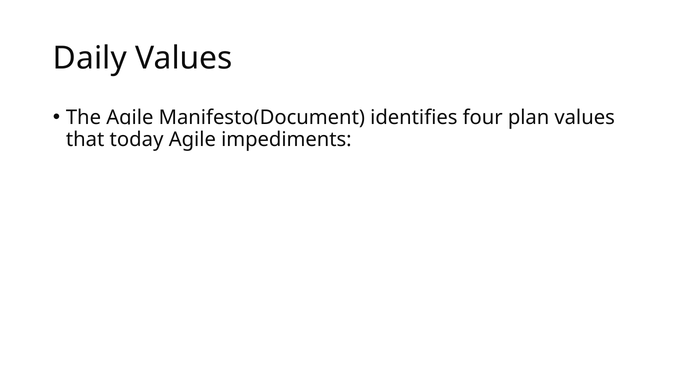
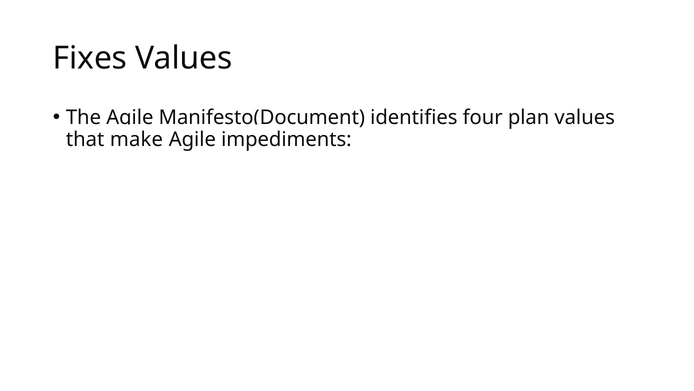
Daily: Daily -> Fixes
today: today -> make
